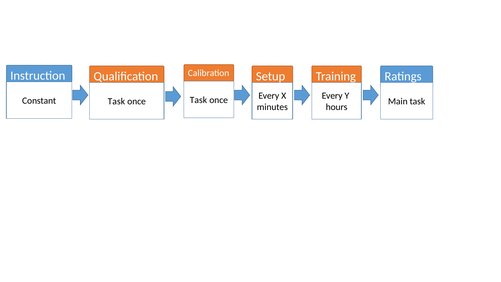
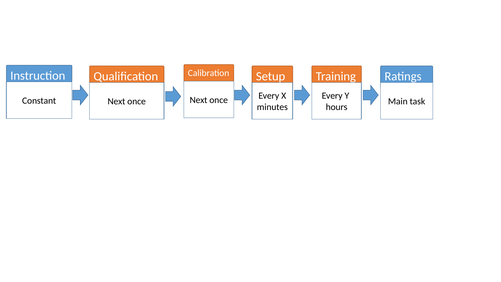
Task at (198, 100): Task -> Next
Task at (116, 101): Task -> Next
